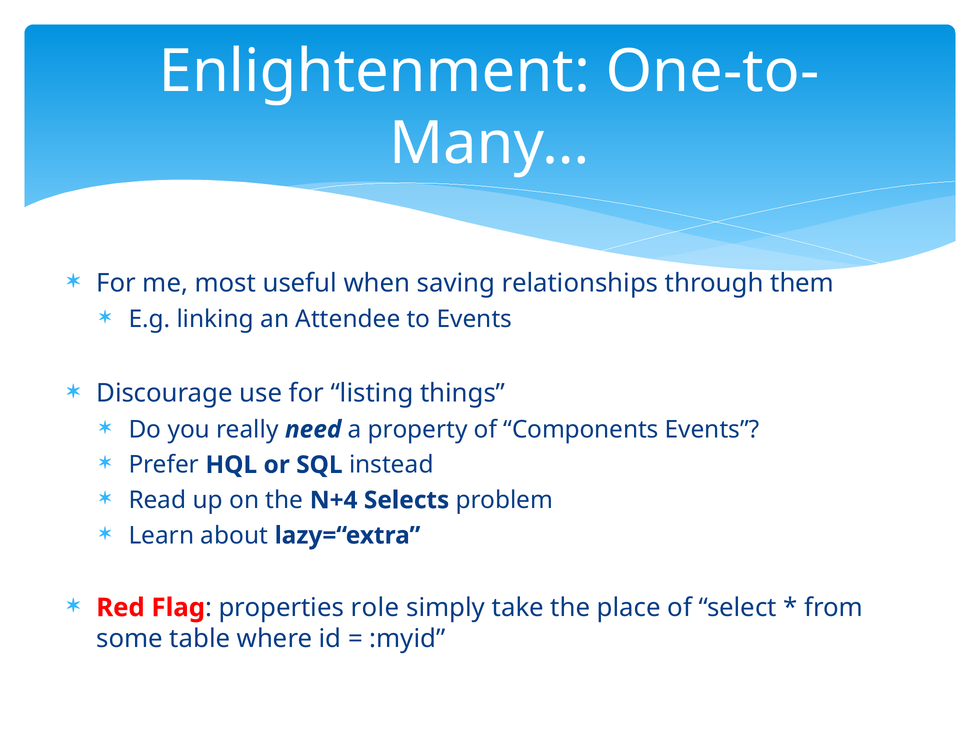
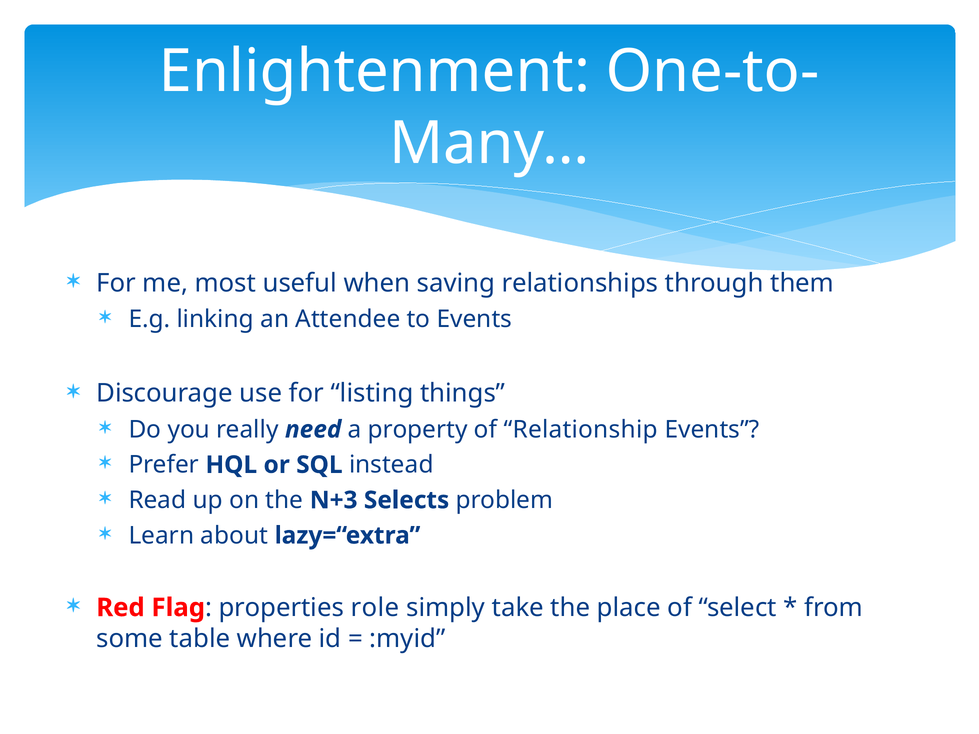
Components: Components -> Relationship
N+4: N+4 -> N+3
